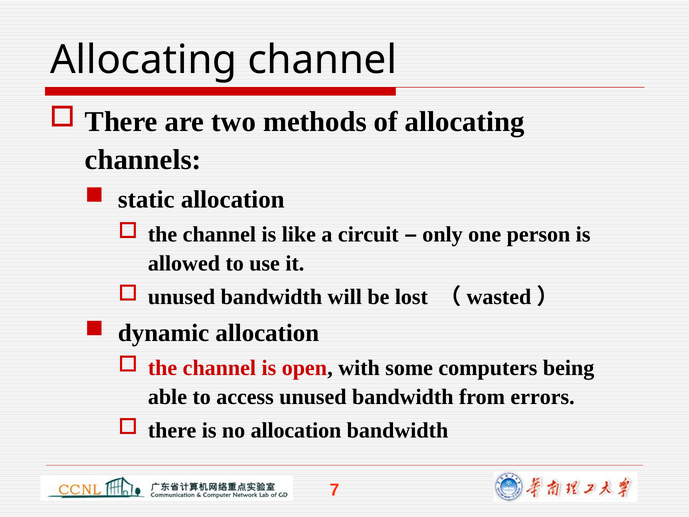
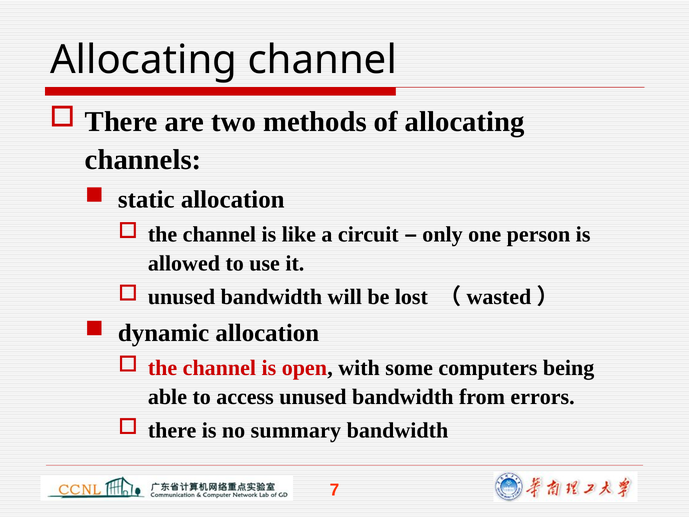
no allocation: allocation -> summary
